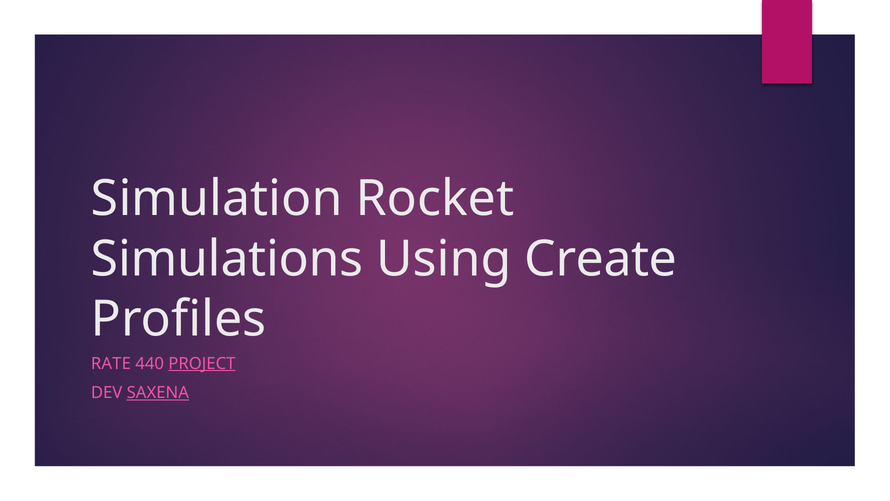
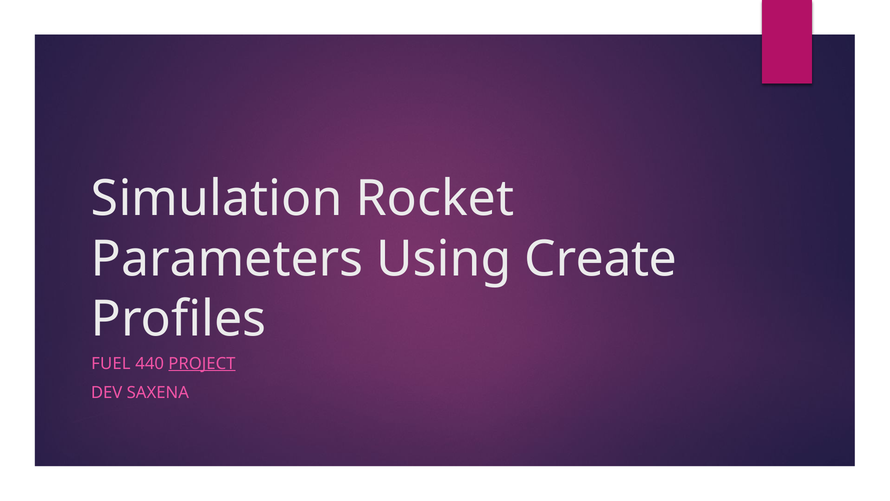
Simulations: Simulations -> Parameters
RATE: RATE -> FUEL
SAXENA underline: present -> none
